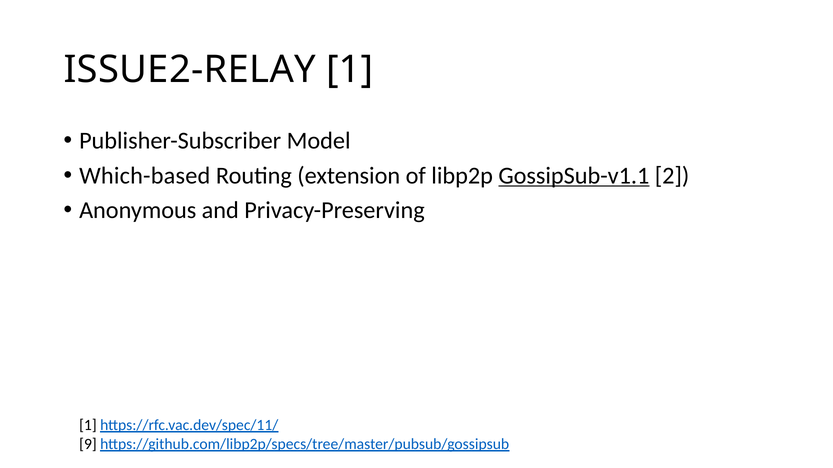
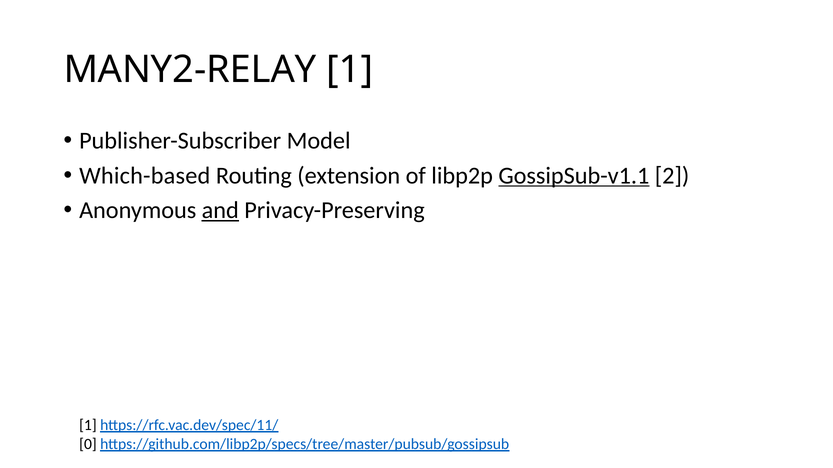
ISSUE2-RELAY: ISSUE2-RELAY -> MANY2-RELAY
and underline: none -> present
9: 9 -> 0
